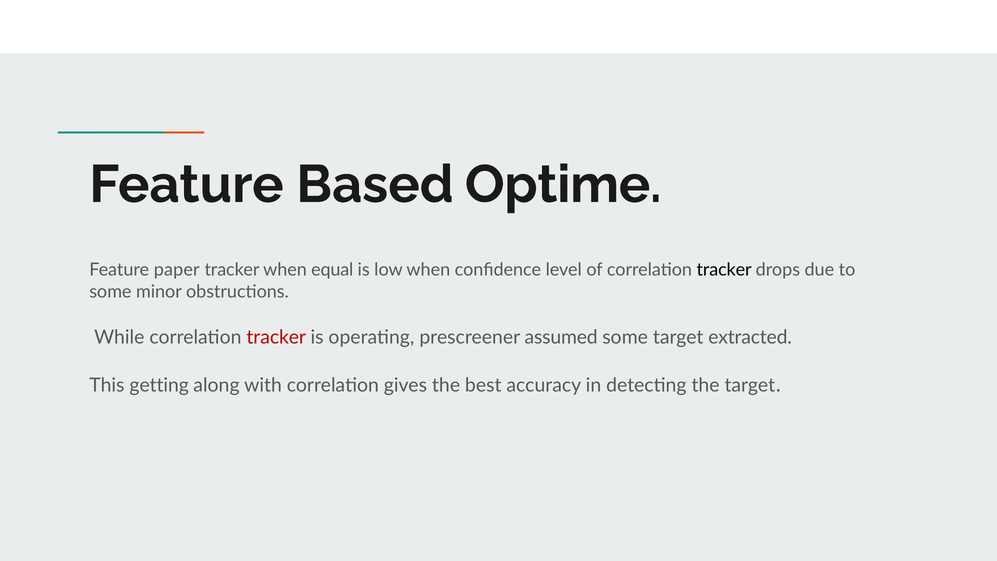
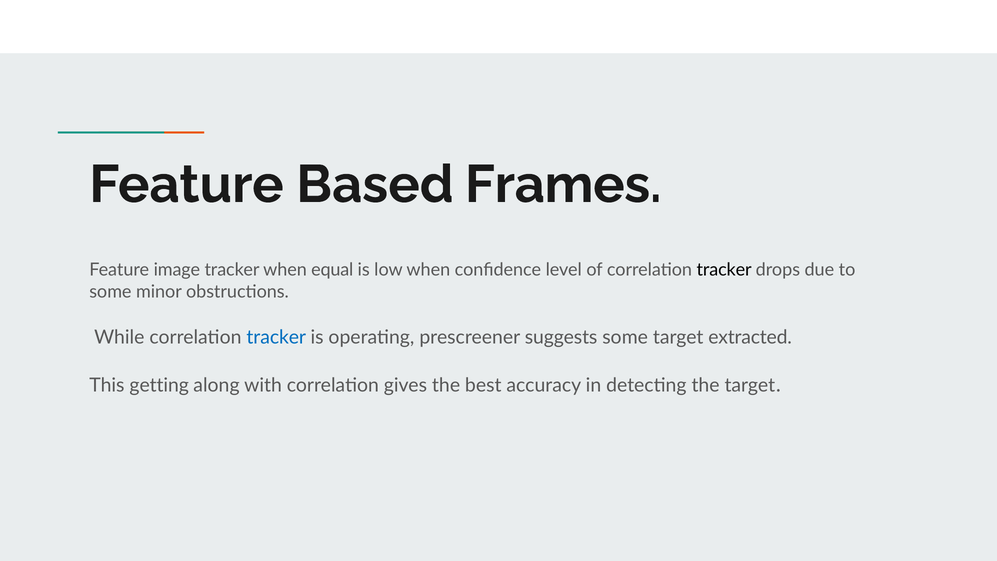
Optime: Optime -> Frames
paper: paper -> image
tracker at (276, 337) colour: red -> blue
assumed: assumed -> suggests
